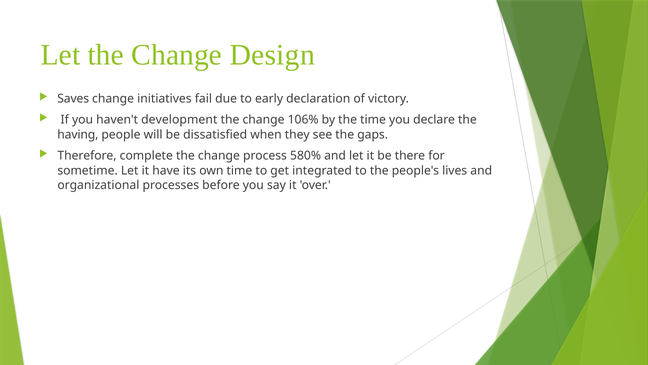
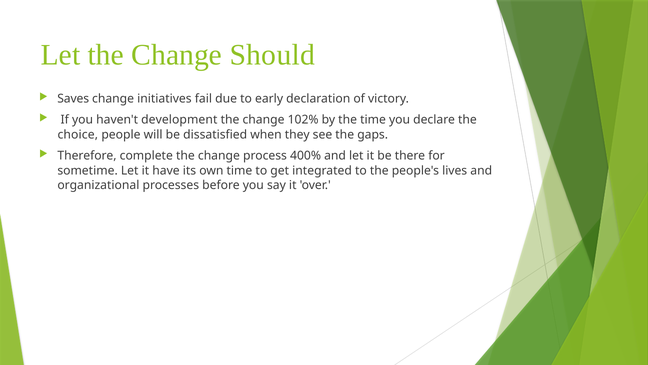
Design: Design -> Should
106%: 106% -> 102%
having: having -> choice
580%: 580% -> 400%
